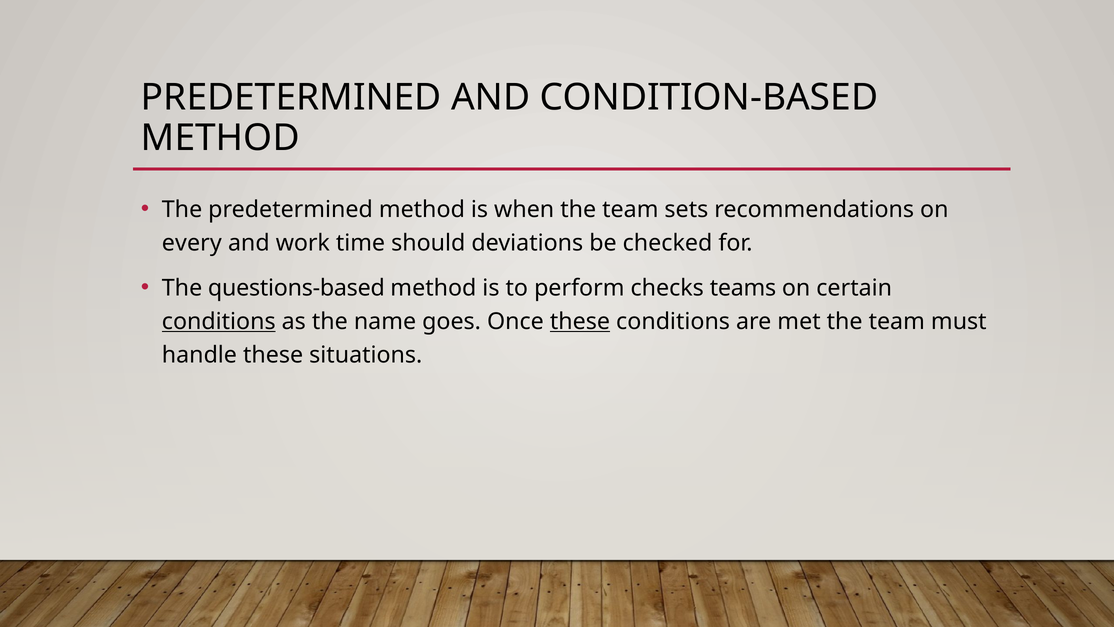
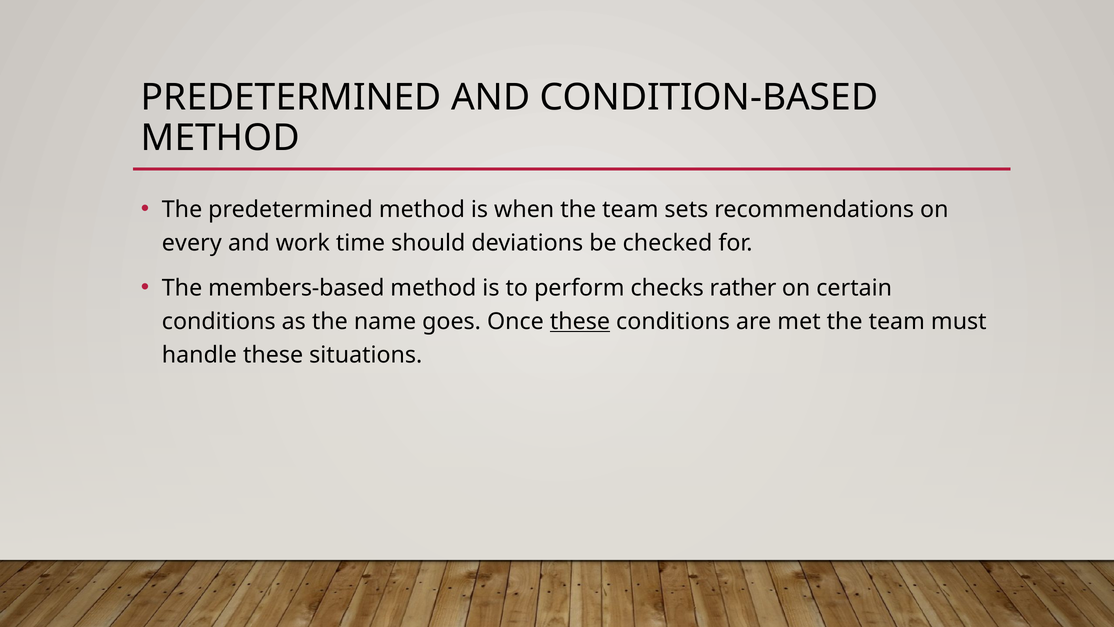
questions-based: questions-based -> members-based
teams: teams -> rather
conditions at (219, 321) underline: present -> none
